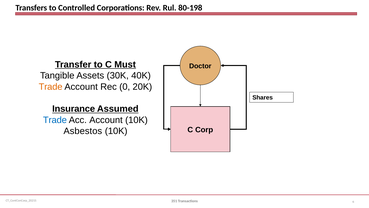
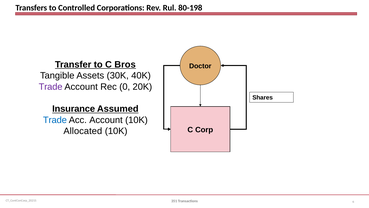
Must: Must -> Bros
Trade at (51, 87) colour: orange -> purple
Asbestos: Asbestos -> Allocated
